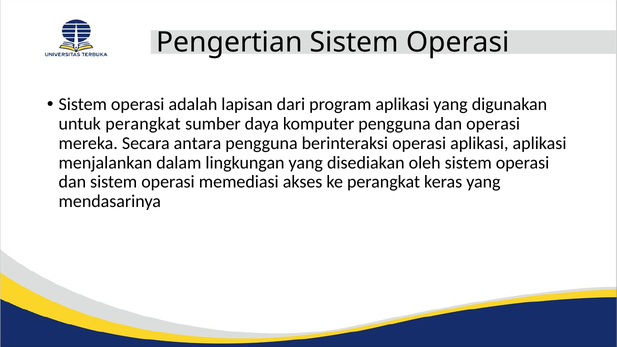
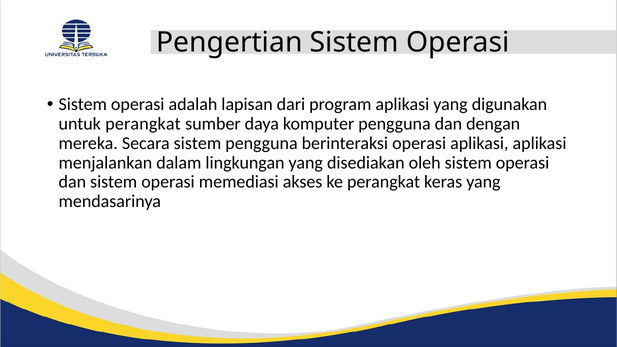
dan operasi: operasi -> dengan
Secara antara: antara -> sistem
